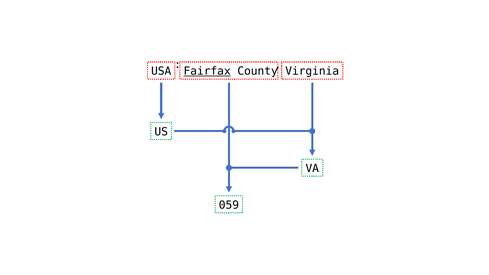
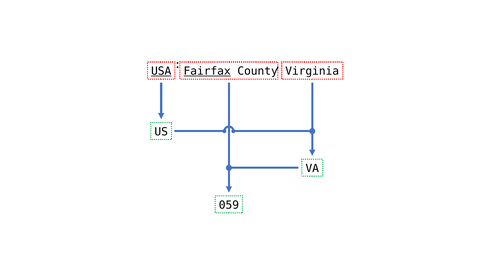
USA underline: none -> present
